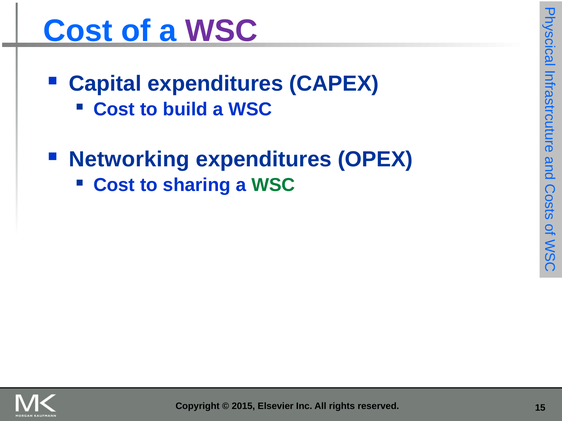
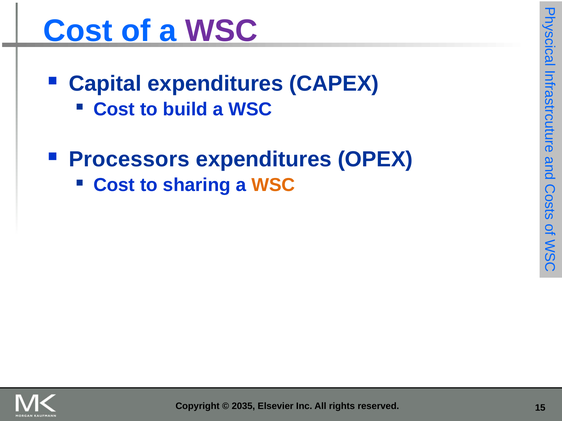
Networking: Networking -> Processors
WSC at (273, 185) colour: green -> orange
2015: 2015 -> 2035
